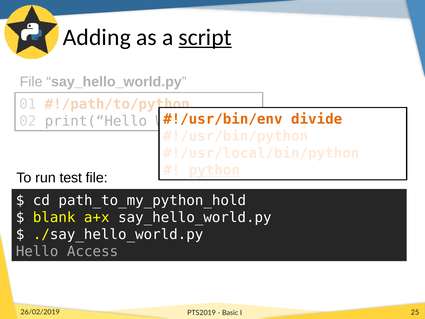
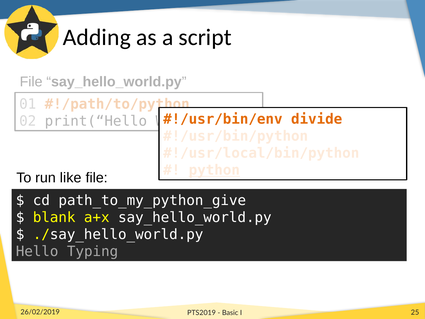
script underline: present -> none
test: test -> like
path_to_my_python_hold: path_to_my_python_hold -> path_to_my_python_give
Access: Access -> Typing
